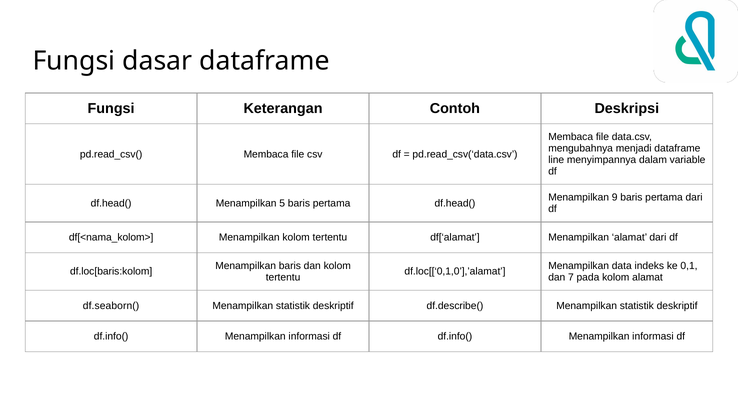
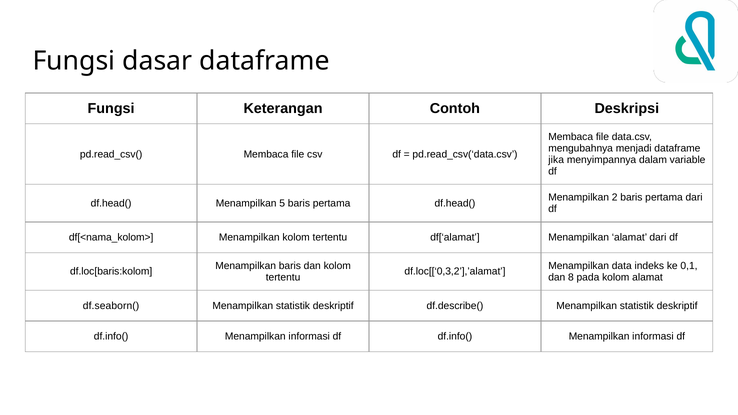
line: line -> jika
9: 9 -> 2
df.loc[[‘0,1,0’],’alamat: df.loc[[‘0,1,0’],’alamat -> df.loc[[‘0,3,2’],’alamat
7: 7 -> 8
